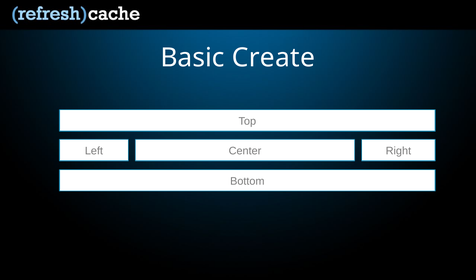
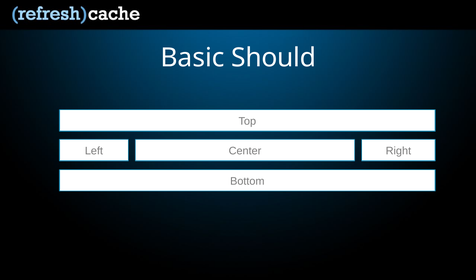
Create: Create -> Should
